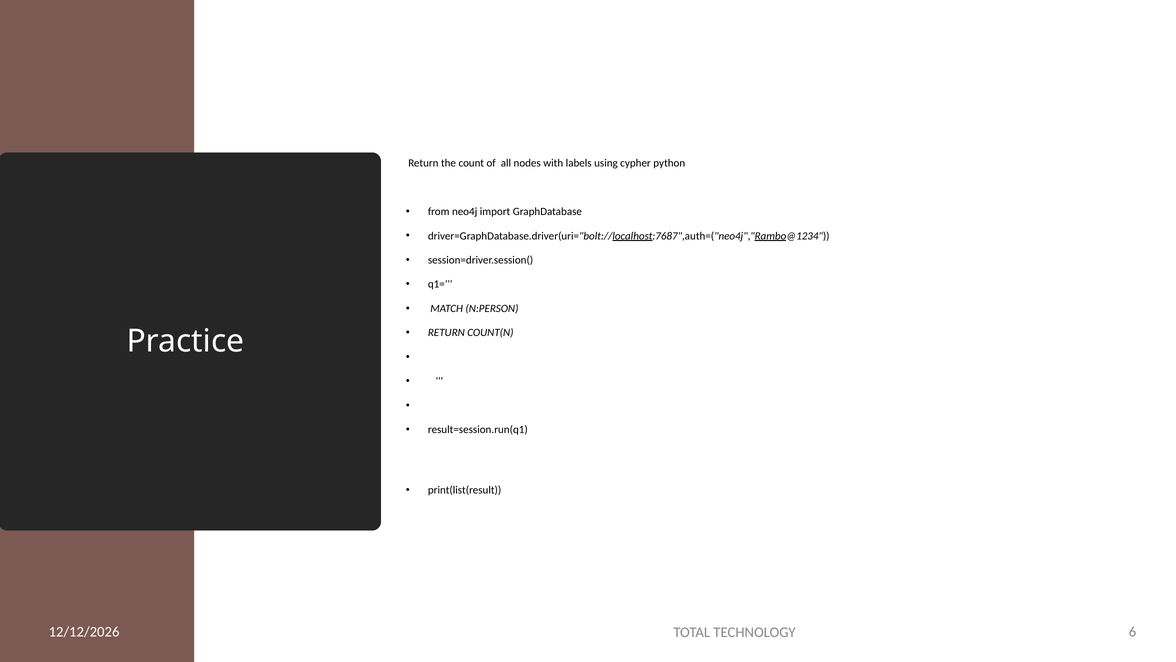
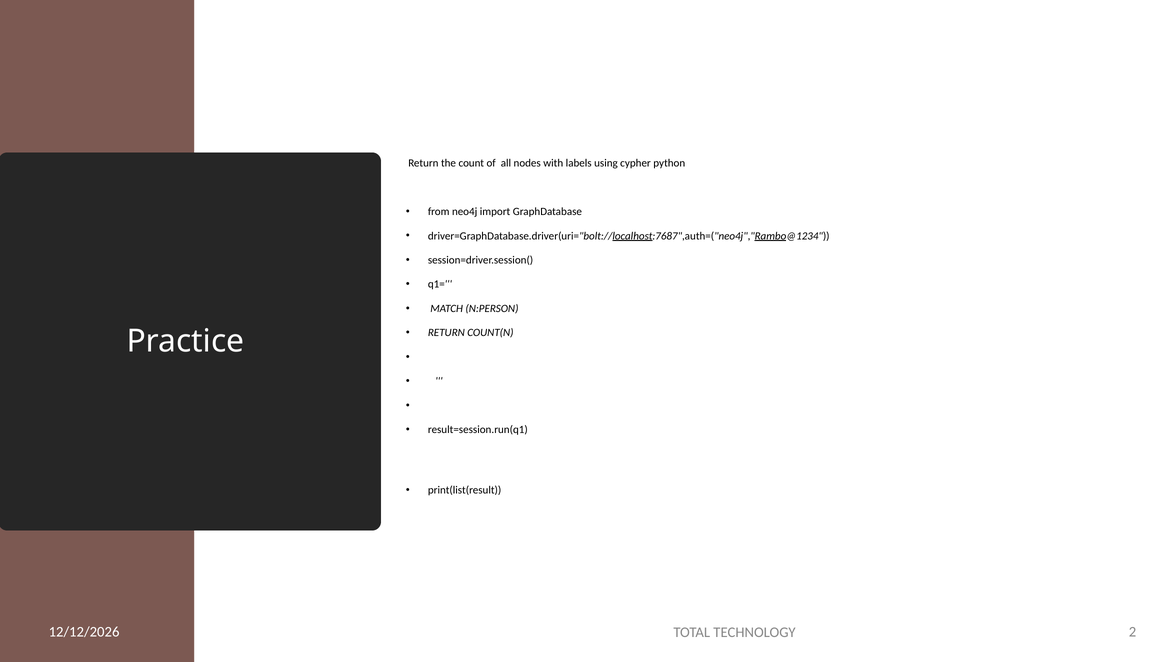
6: 6 -> 2
